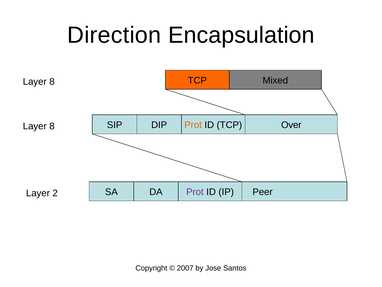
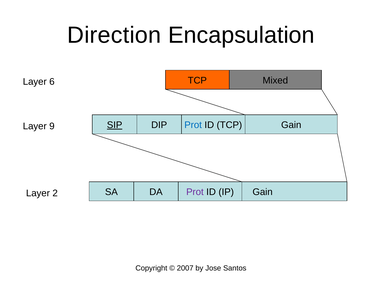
8 at (52, 81): 8 -> 6
SIP underline: none -> present
Prot at (193, 125) colour: orange -> blue
TCP Over: Over -> Gain
8 at (52, 126): 8 -> 9
DA Peer: Peer -> Gain
